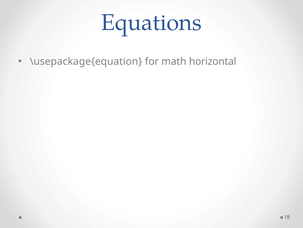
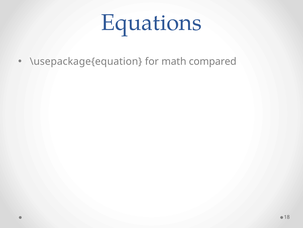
horizontal: horizontal -> compared
